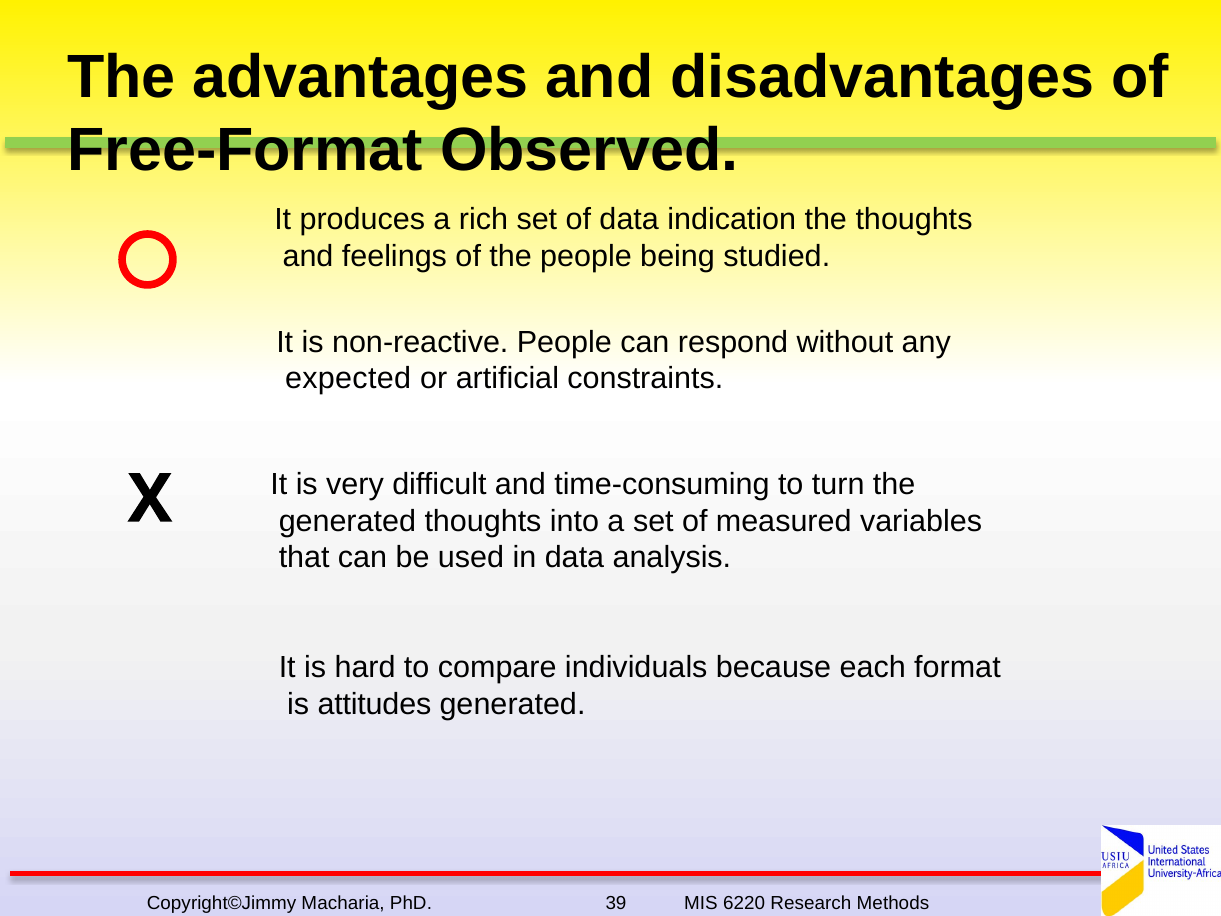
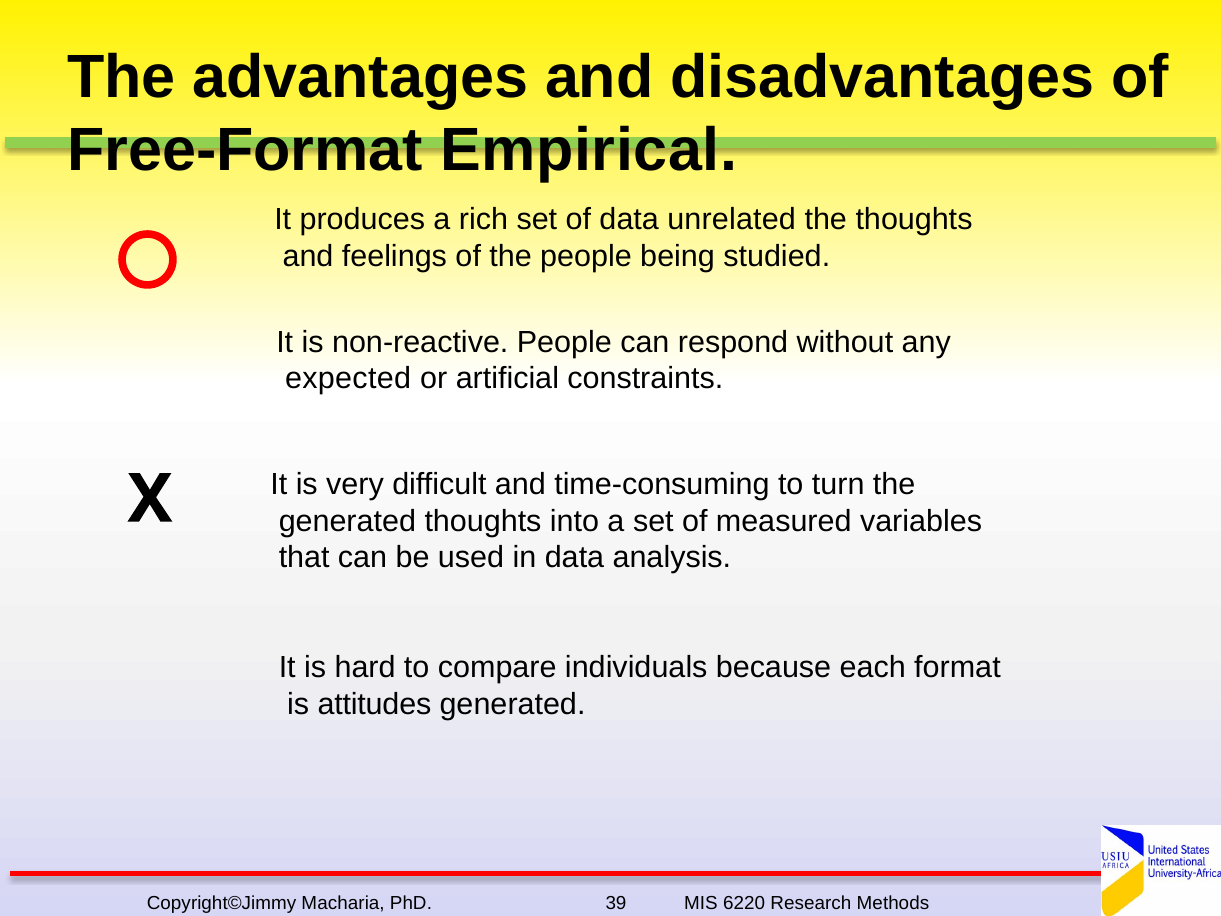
Observed: Observed -> Empirical
indication: indication -> unrelated
